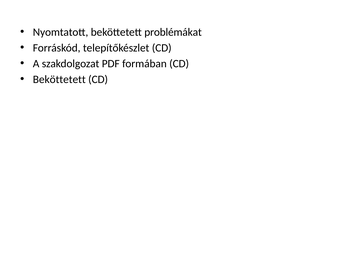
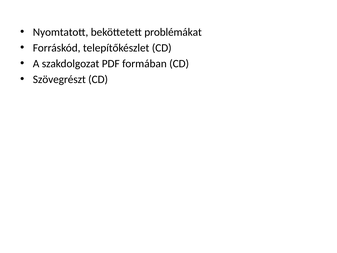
Beköttetett at (59, 79): Beköttetett -> Szövegrészt
